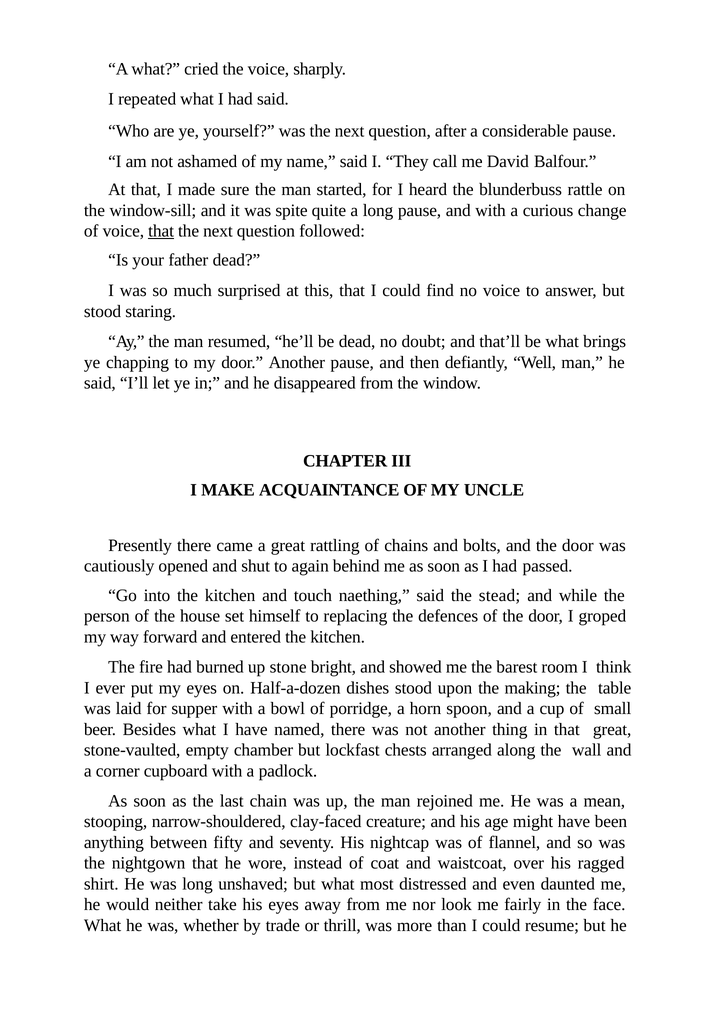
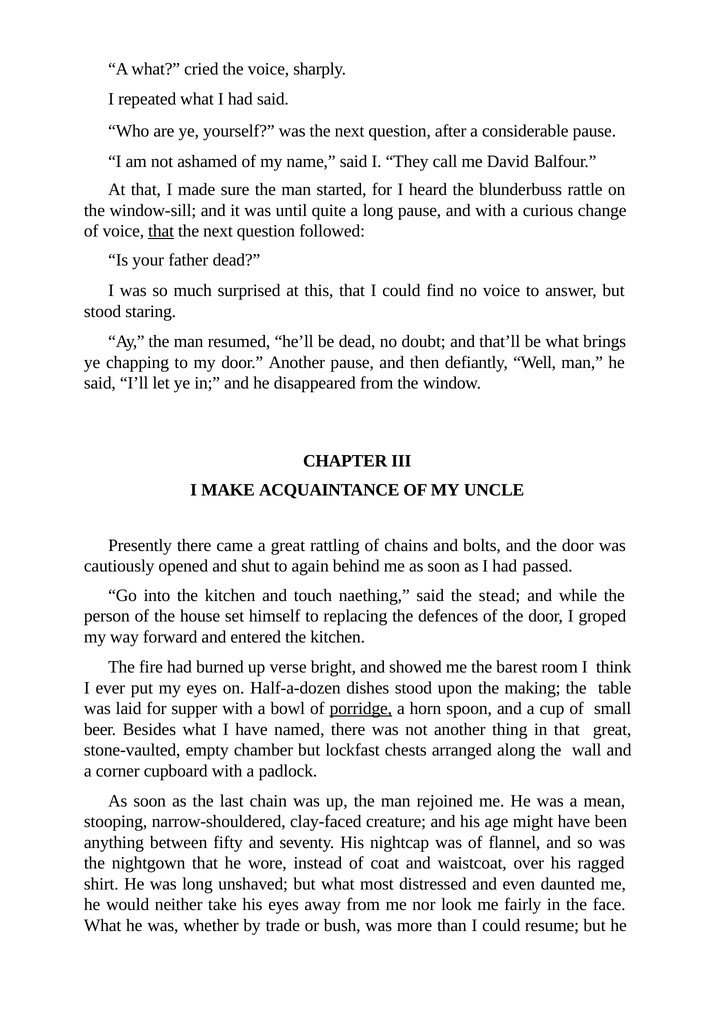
spite: spite -> until
stone: stone -> verse
porridge underline: none -> present
thrill: thrill -> bush
